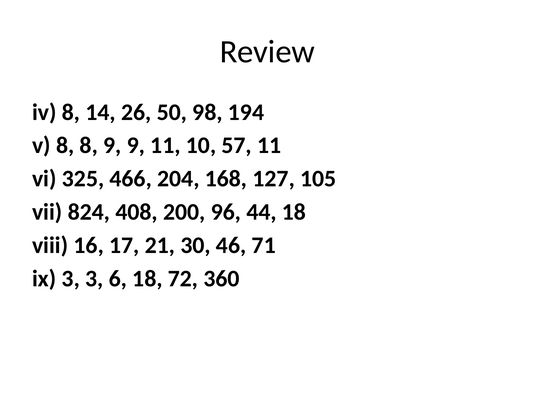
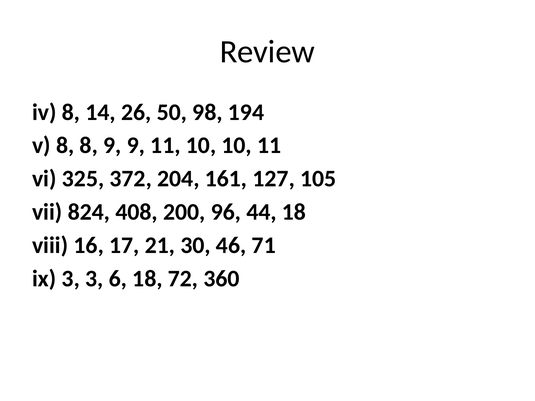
10 57: 57 -> 10
466: 466 -> 372
168: 168 -> 161
